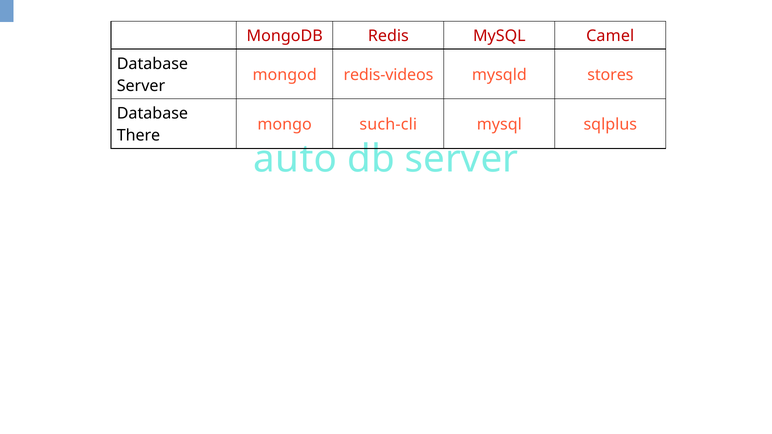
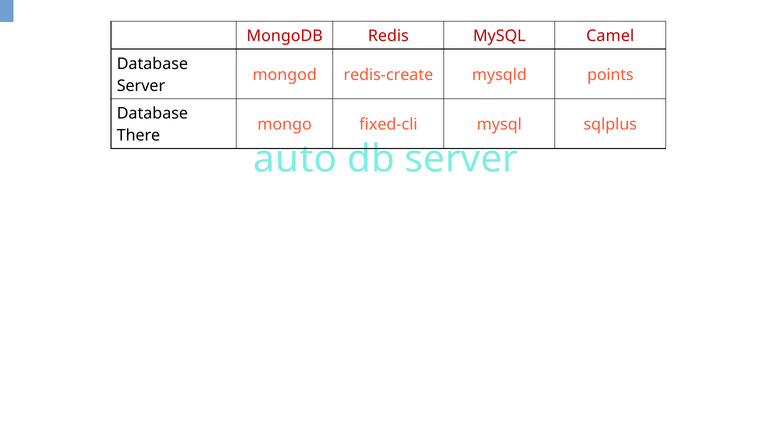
redis-videos: redis-videos -> redis-create
stores: stores -> points
such-cli: such-cli -> fixed-cli
